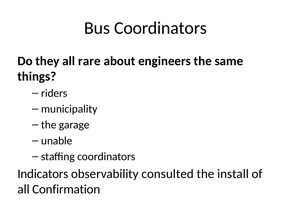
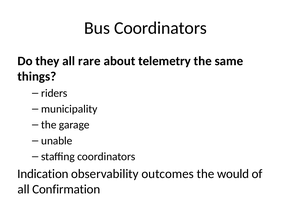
engineers: engineers -> telemetry
Indicators: Indicators -> Indication
consulted: consulted -> outcomes
install: install -> would
